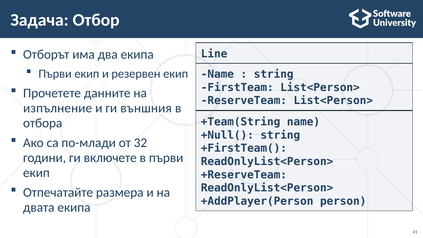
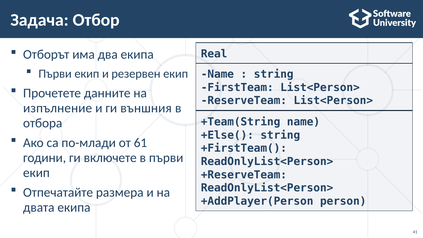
Line: Line -> Real
+Null(: +Null( -> +Else(
32: 32 -> 61
